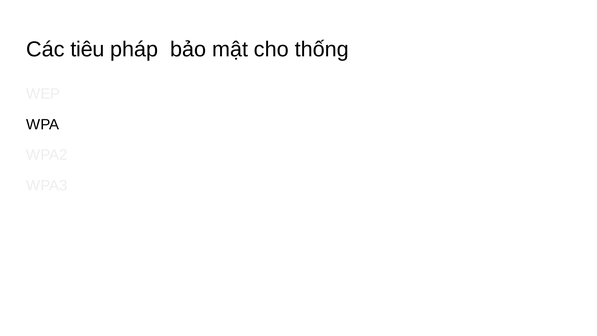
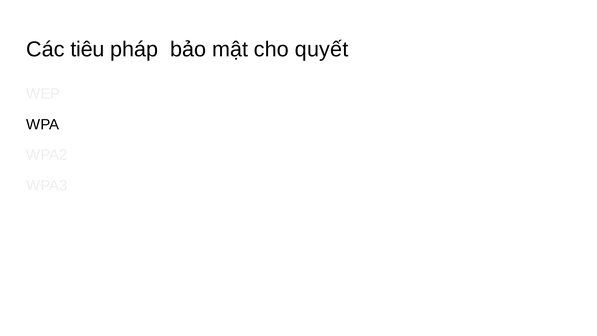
thống: thống -> quyết
